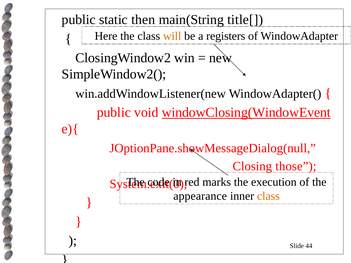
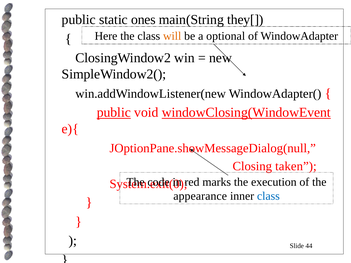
then: then -> ones
title[: title[ -> they[
registers: registers -> optional
public at (114, 113) underline: none -> present
those: those -> taken
class at (268, 196) colour: orange -> blue
